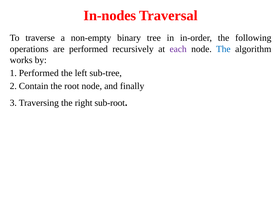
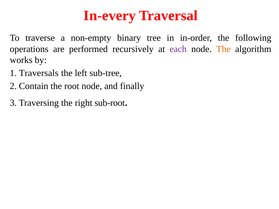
In-nodes: In-nodes -> In-every
The at (223, 49) colour: blue -> orange
1 Performed: Performed -> Traversals
